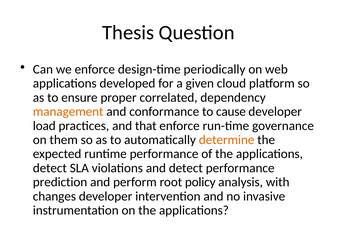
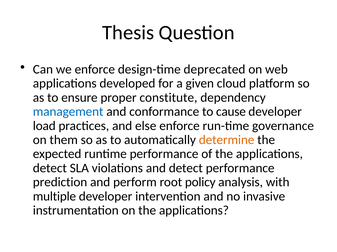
periodically: periodically -> deprecated
correlated: correlated -> constitute
management colour: orange -> blue
that: that -> else
changes: changes -> multiple
